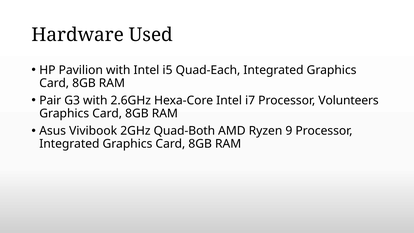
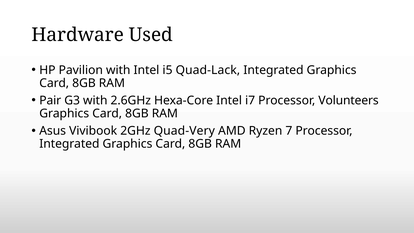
Quad-Each: Quad-Each -> Quad-Lack
Quad-Both: Quad-Both -> Quad-Very
9: 9 -> 7
